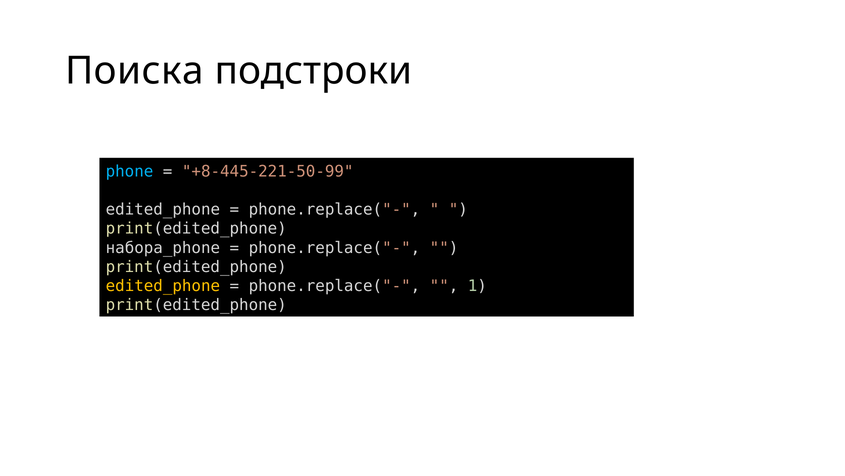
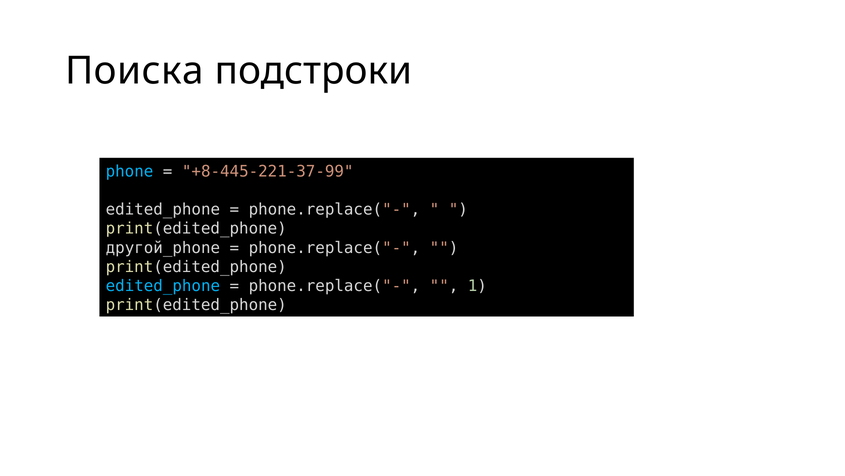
+8-445-221-50-99: +8-445-221-50-99 -> +8-445-221-37-99
набора_phone: набора_phone -> другой_phone
edited_phone at (163, 285) colour: yellow -> light blue
